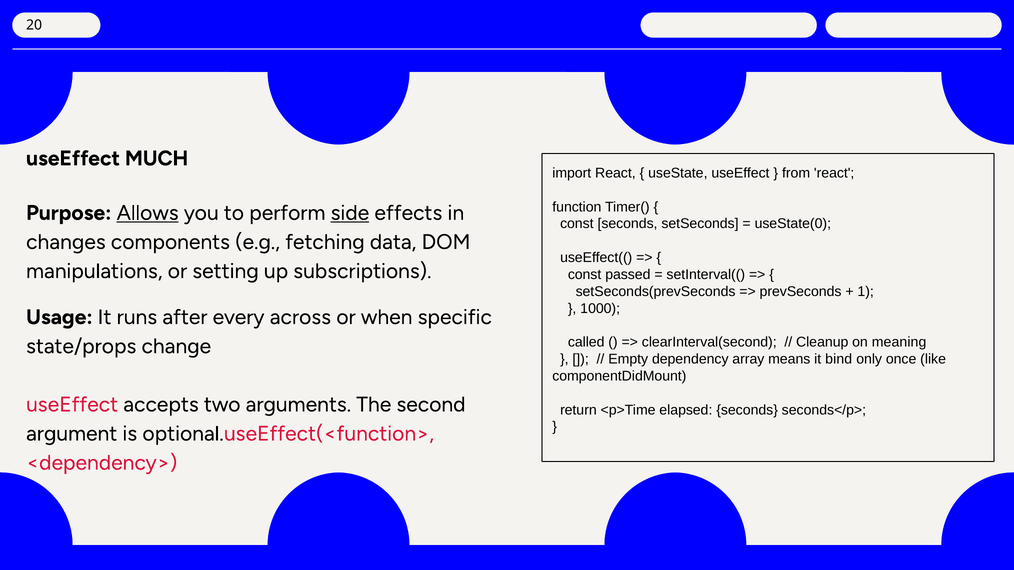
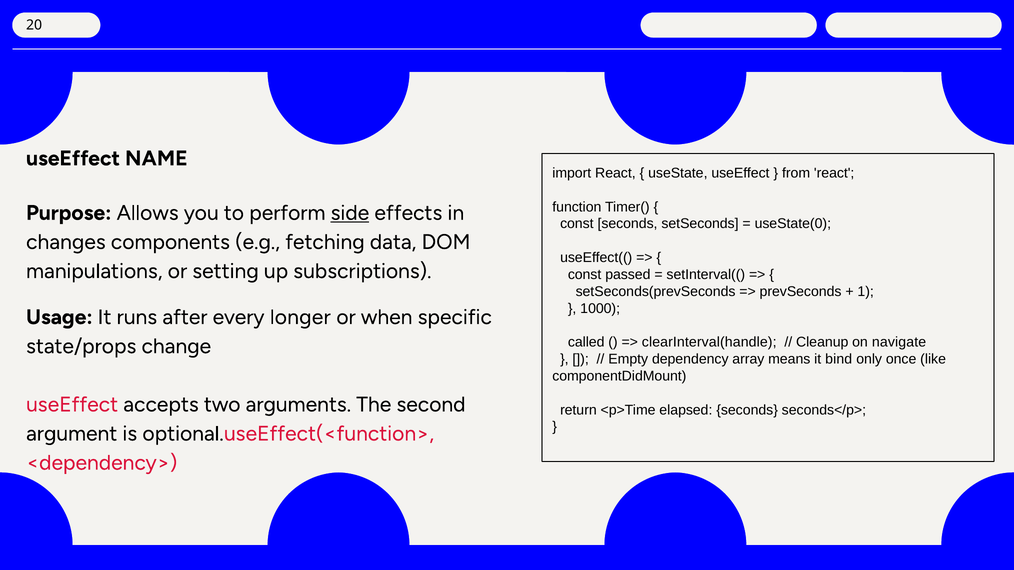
MUCH: MUCH -> NAME
Allows underline: present -> none
across: across -> longer
clearInterval(second: clearInterval(second -> clearInterval(handle
meaning: meaning -> navigate
